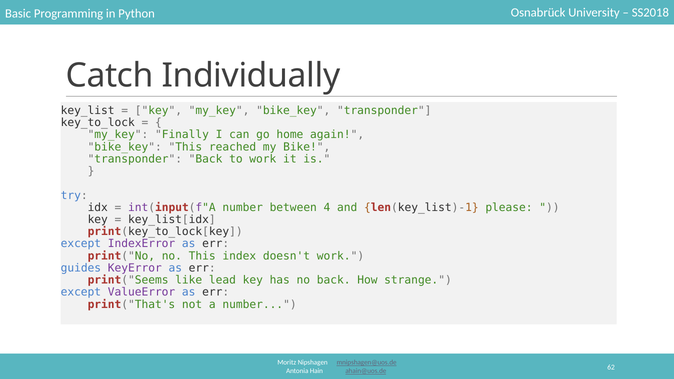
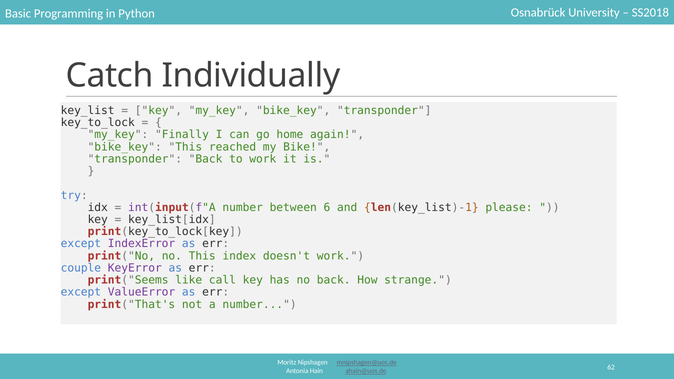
4: 4 -> 6
guides: guides -> couple
lead: lead -> call
